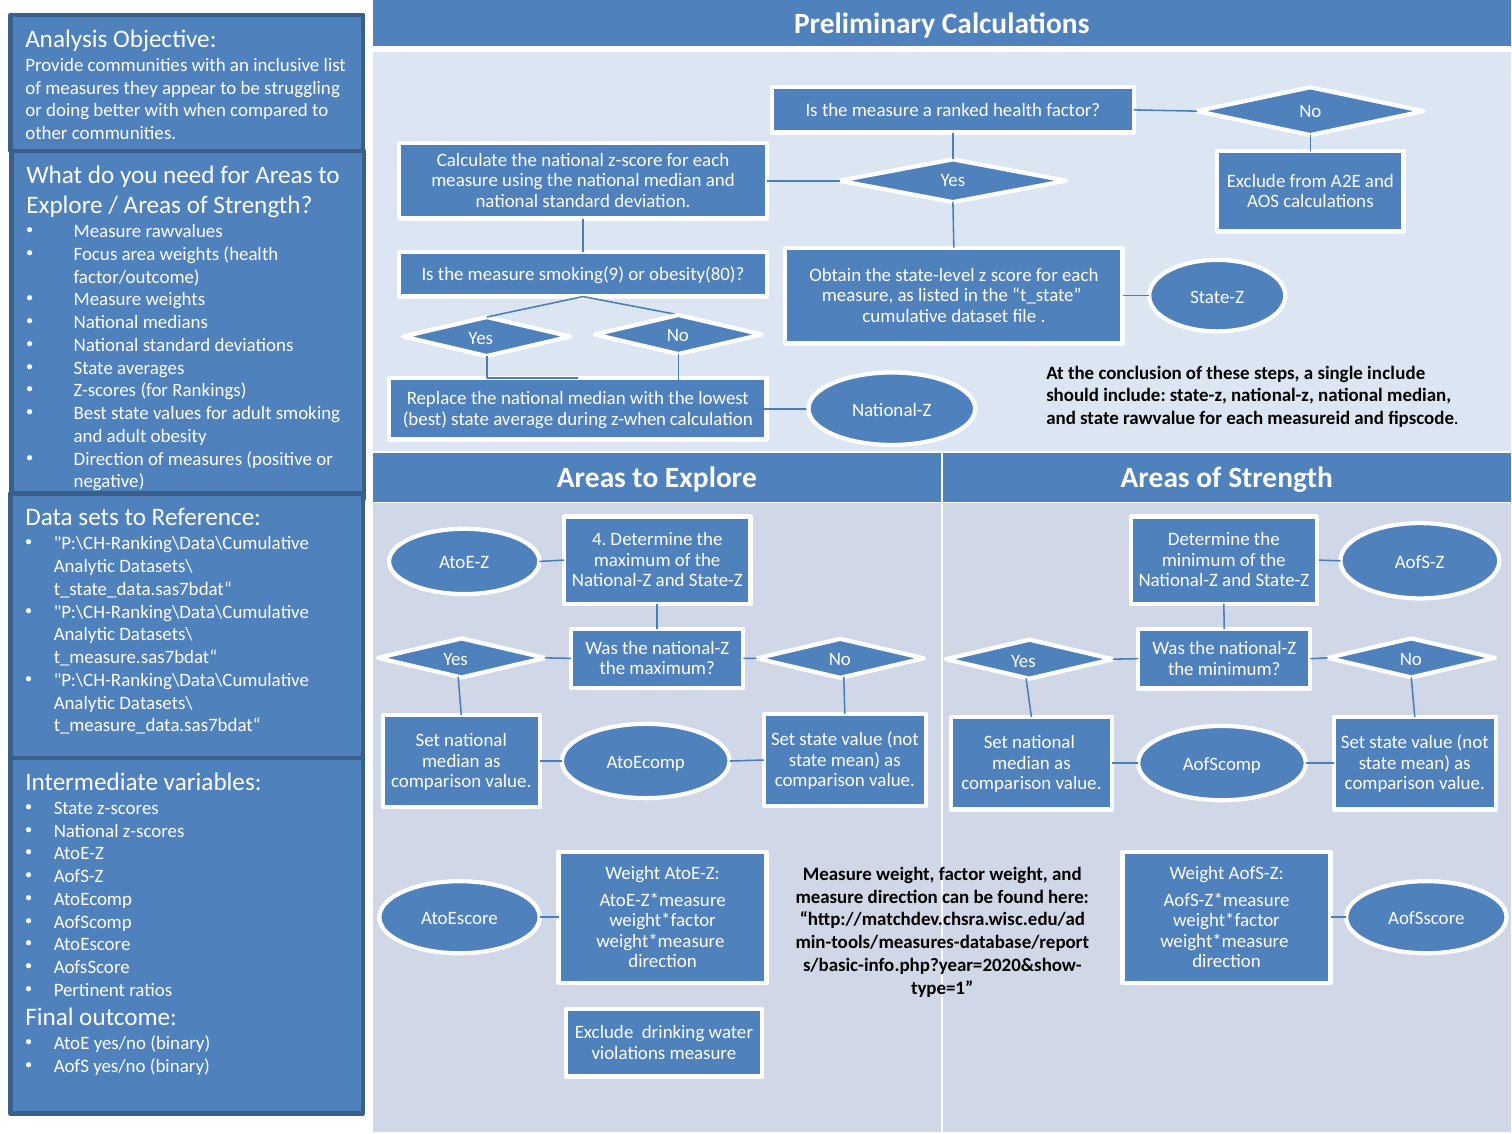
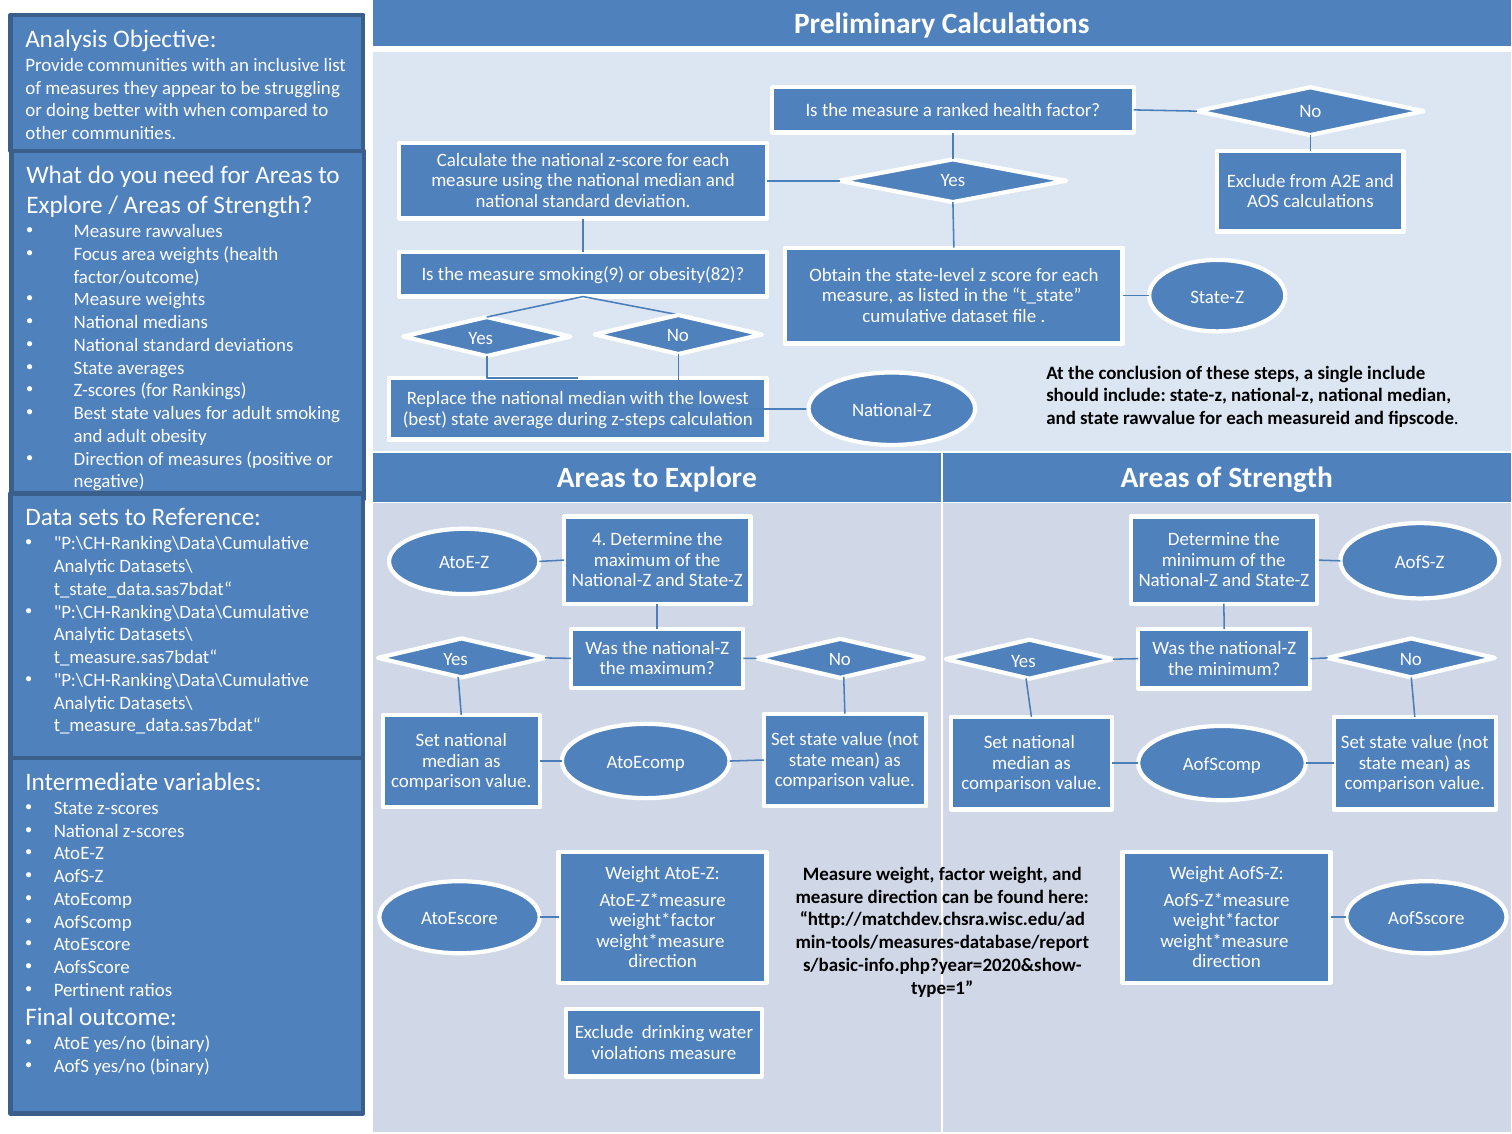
obesity(80: obesity(80 -> obesity(82
z-when: z-when -> z-steps
